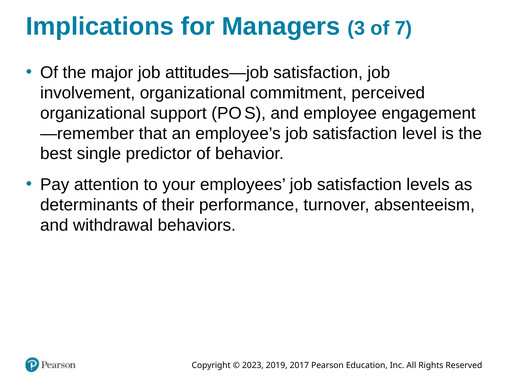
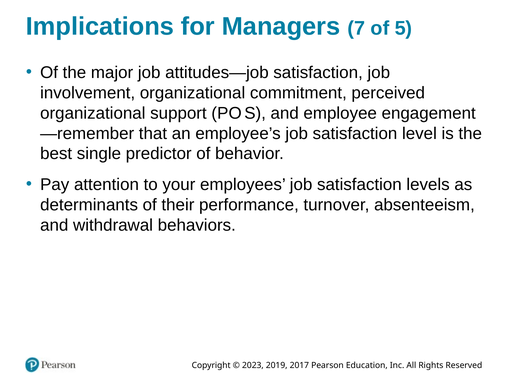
3: 3 -> 7
7: 7 -> 5
